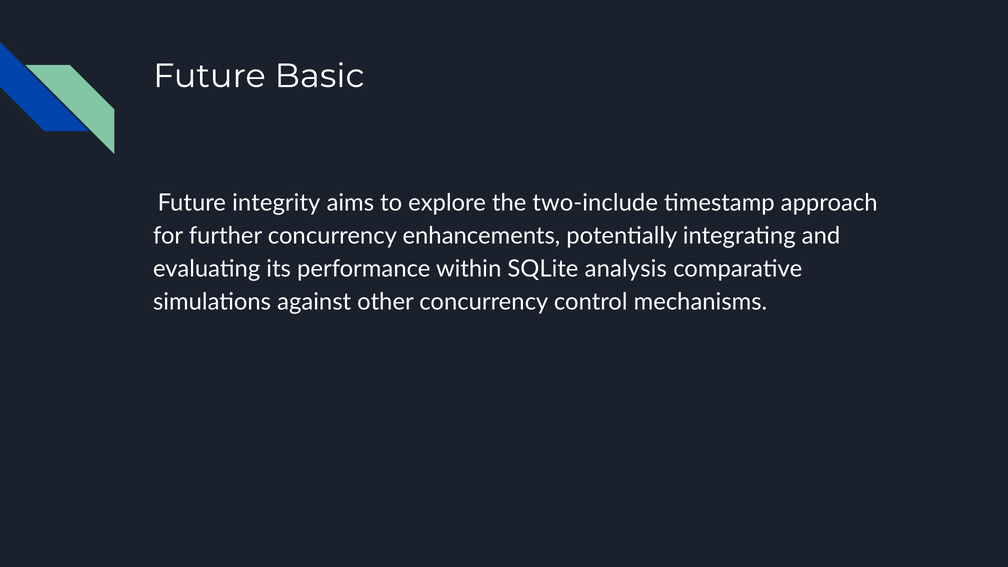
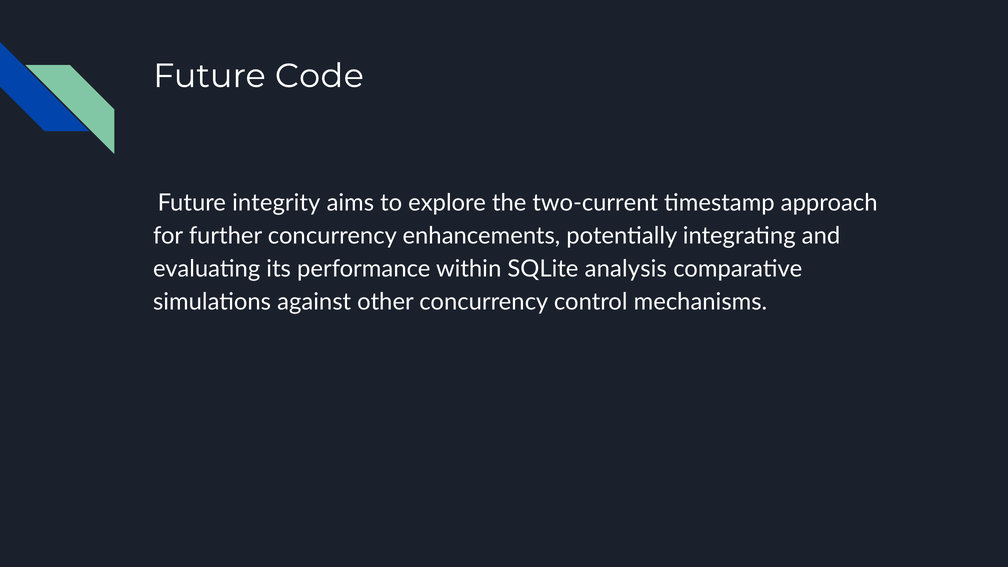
Basic: Basic -> Code
two-include: two-include -> two-current
